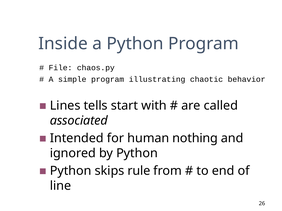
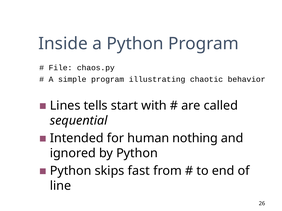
associated: associated -> sequential
rule: rule -> fast
